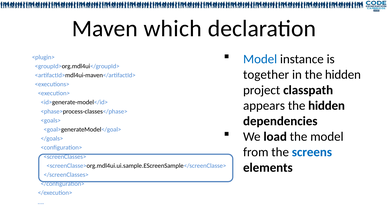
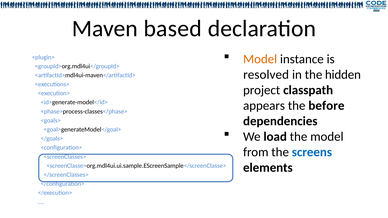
which: which -> based
Model at (260, 59) colour: blue -> orange
together: together -> resolved
hidden at (327, 106): hidden -> before
